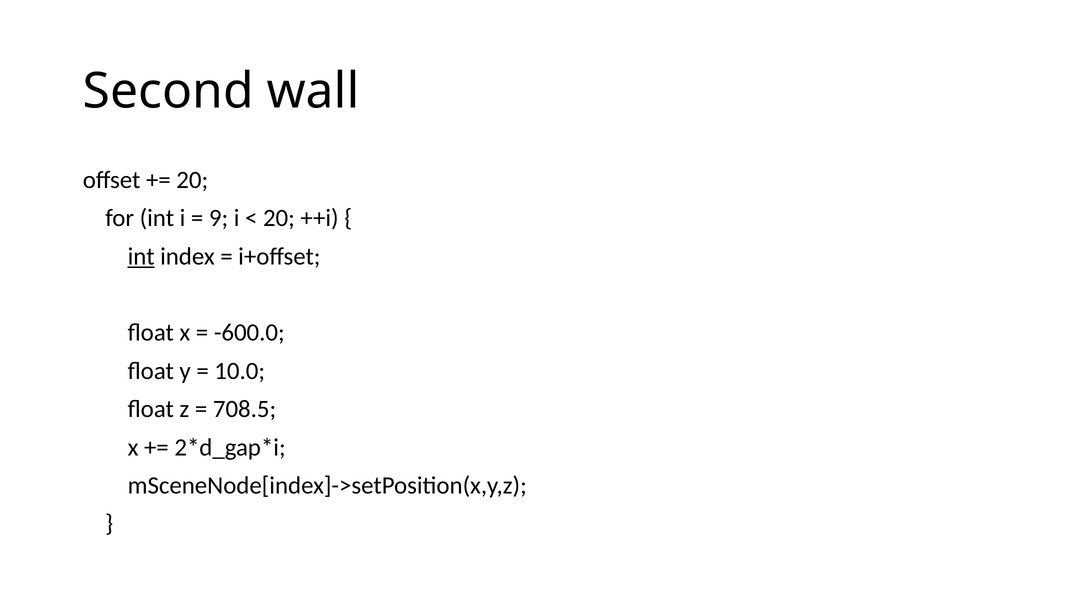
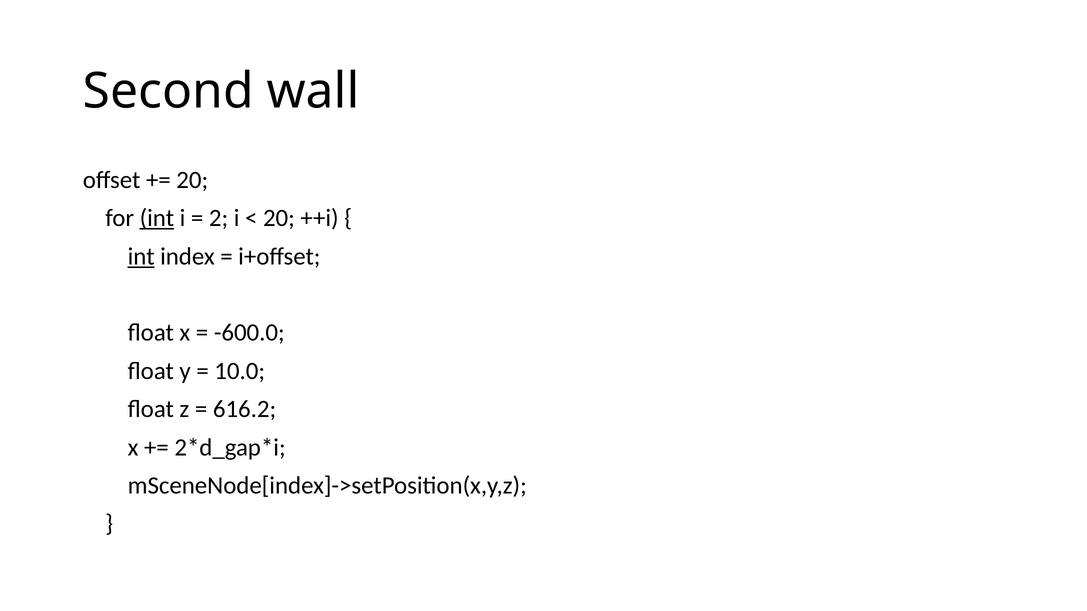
int at (157, 218) underline: none -> present
9: 9 -> 2
708.5: 708.5 -> 616.2
